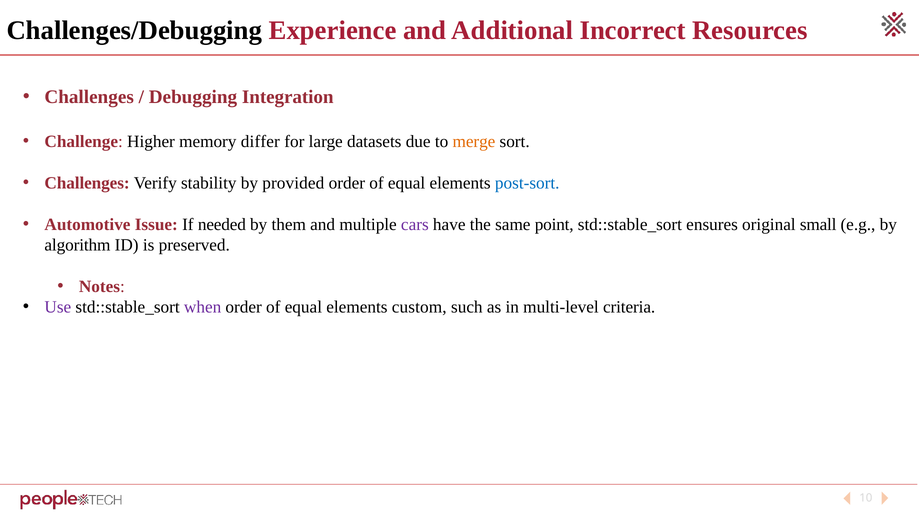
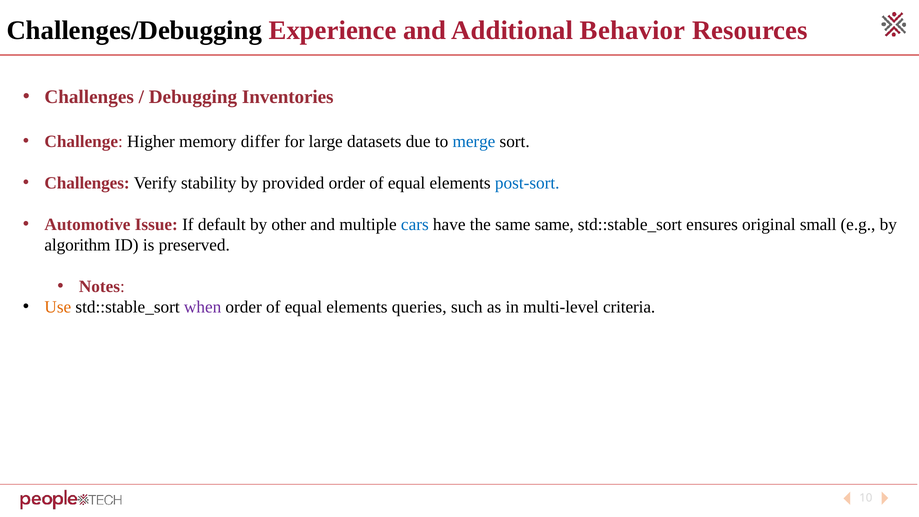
Incorrect: Incorrect -> Behavior
Integration: Integration -> Inventories
merge colour: orange -> blue
needed: needed -> default
them: them -> other
cars colour: purple -> blue
same point: point -> same
Use colour: purple -> orange
custom: custom -> queries
